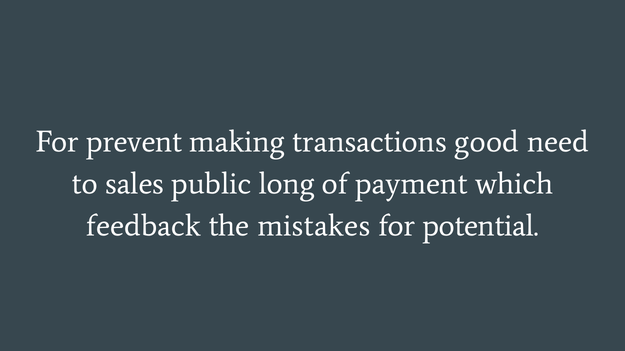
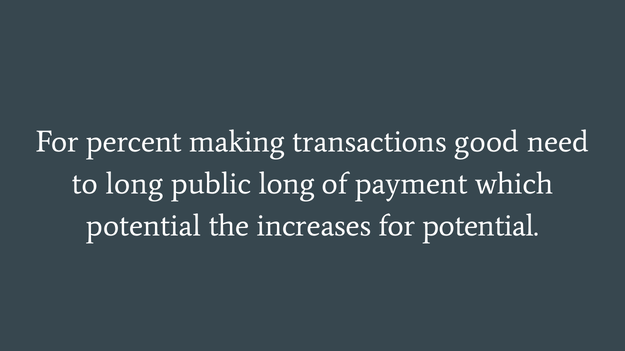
prevent: prevent -> percent
to sales: sales -> long
feedback at (144, 226): feedback -> potential
mistakes: mistakes -> increases
